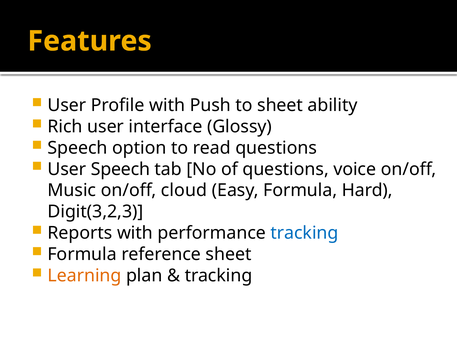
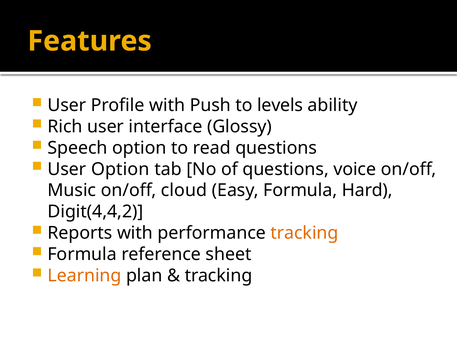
to sheet: sheet -> levels
User Speech: Speech -> Option
Digit(3,2,3: Digit(3,2,3 -> Digit(4,4,2
tracking at (304, 233) colour: blue -> orange
